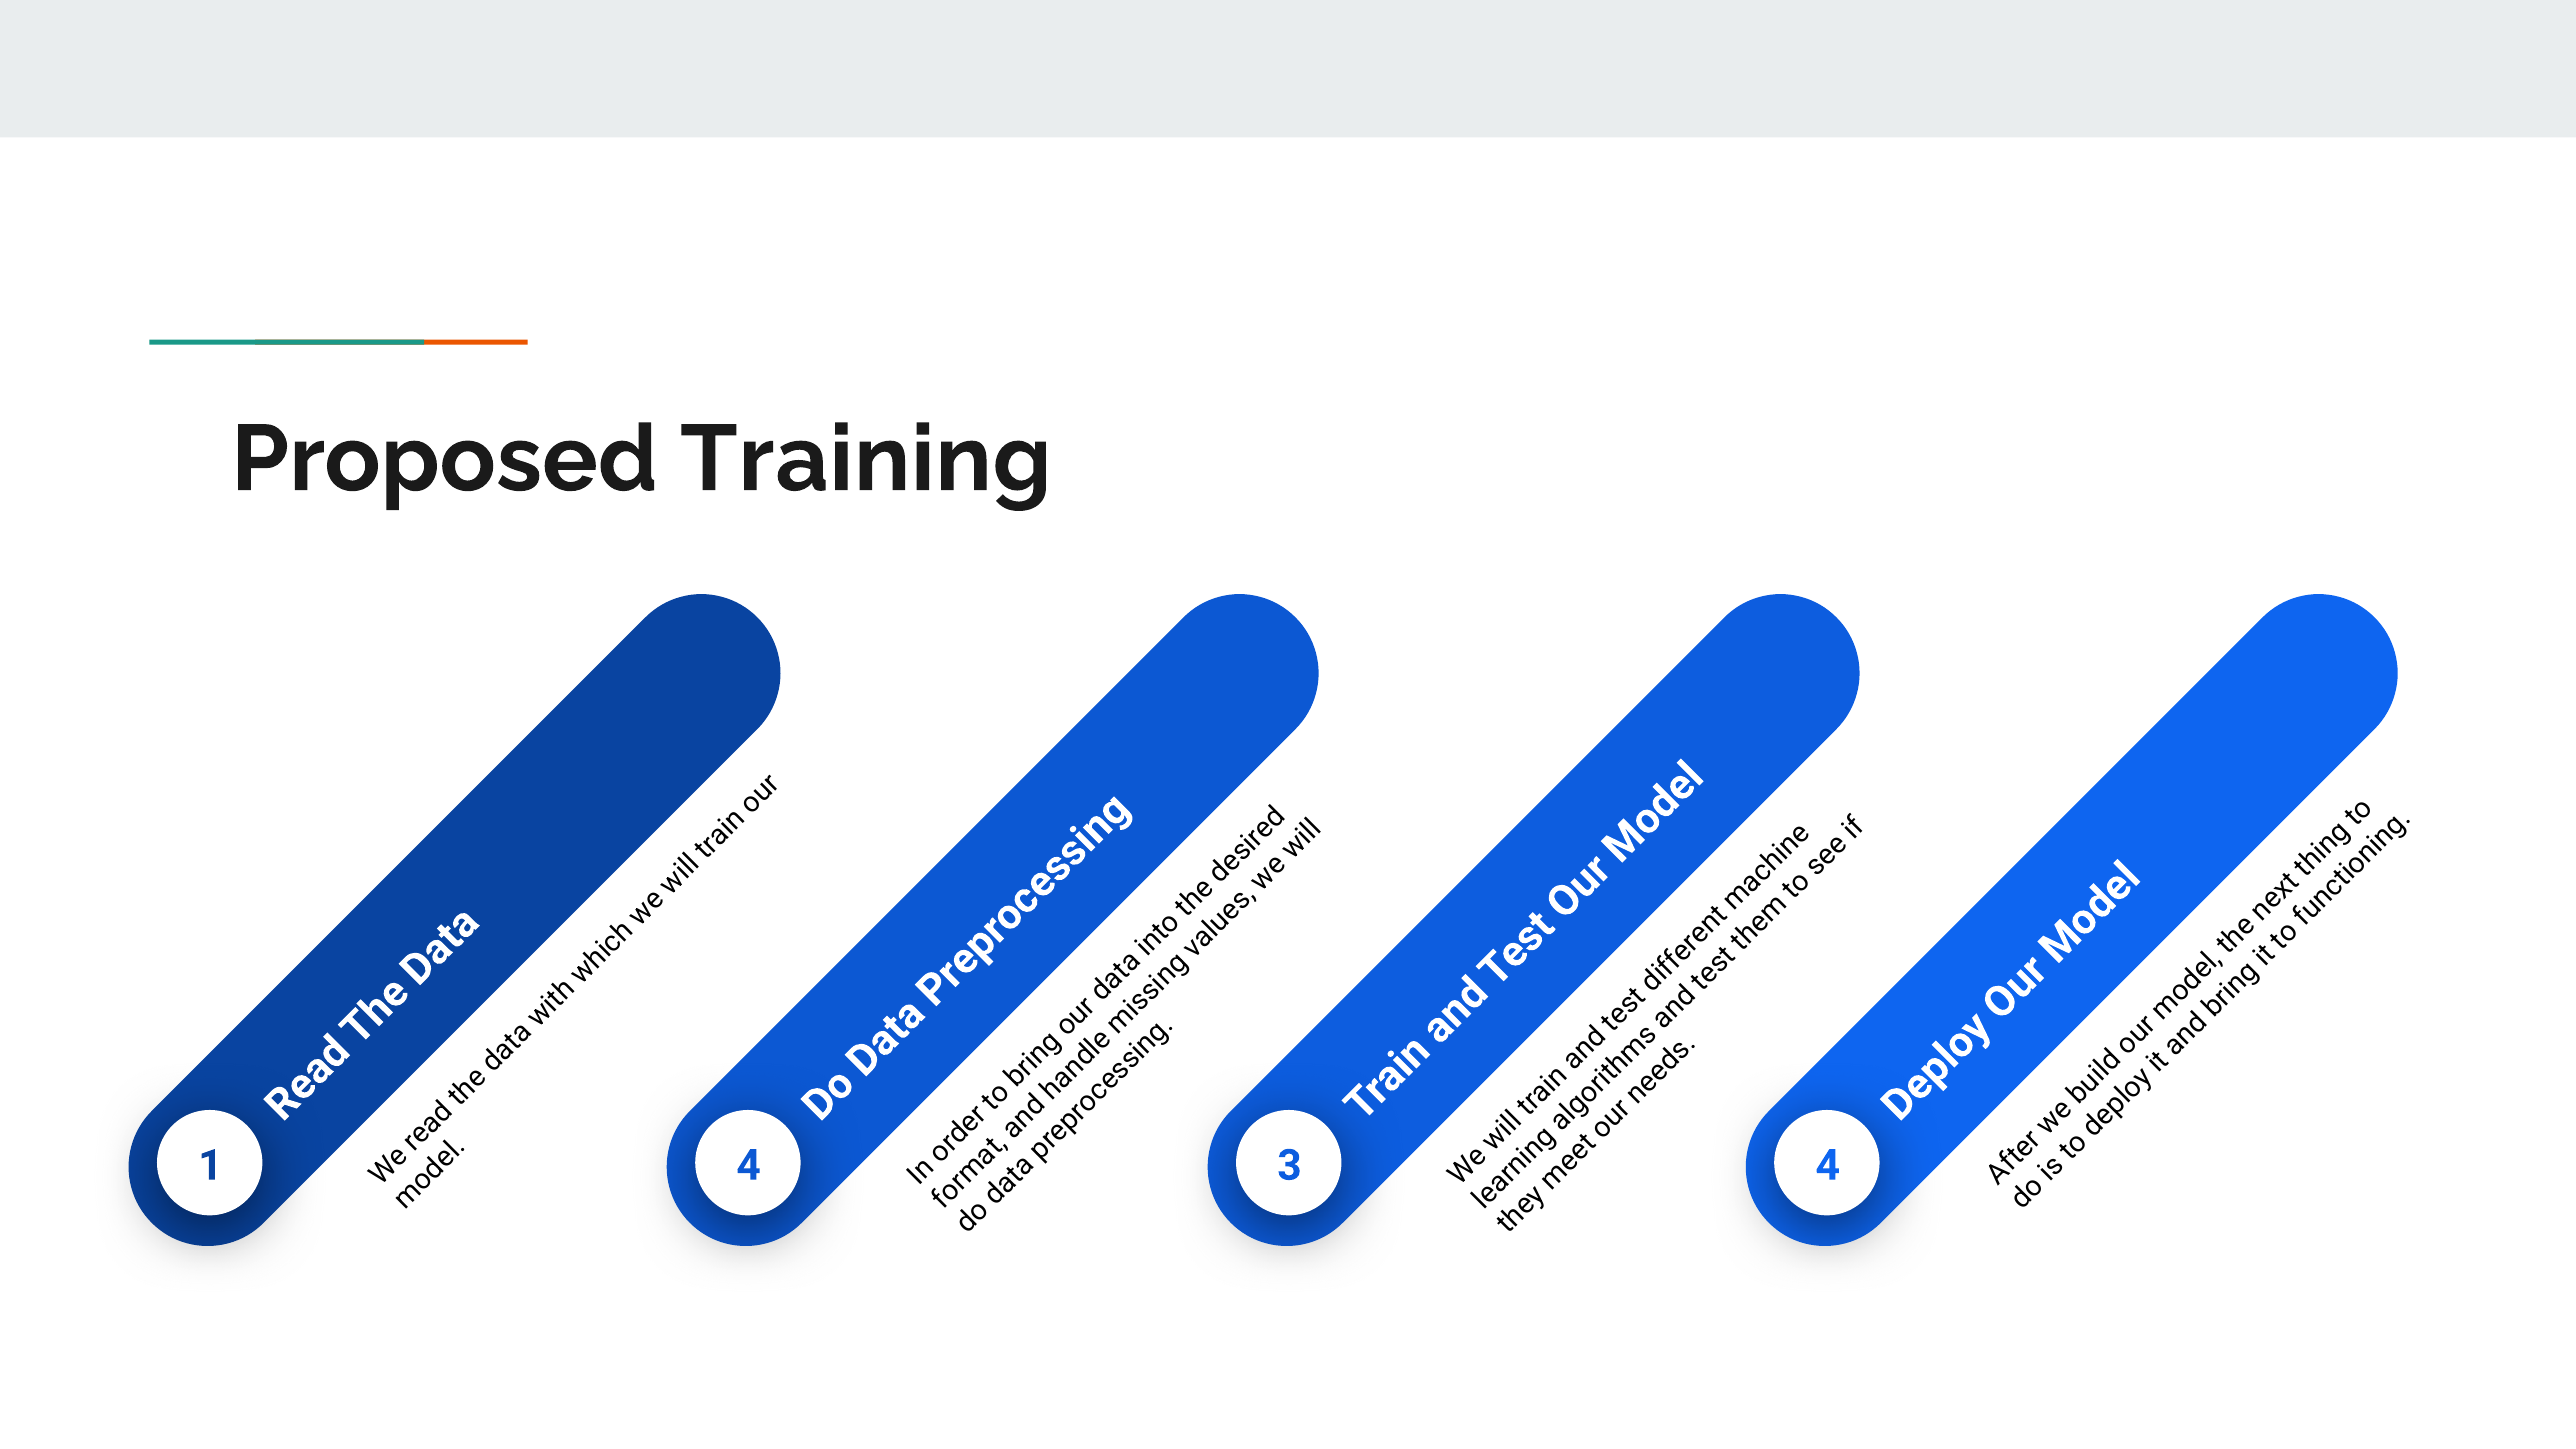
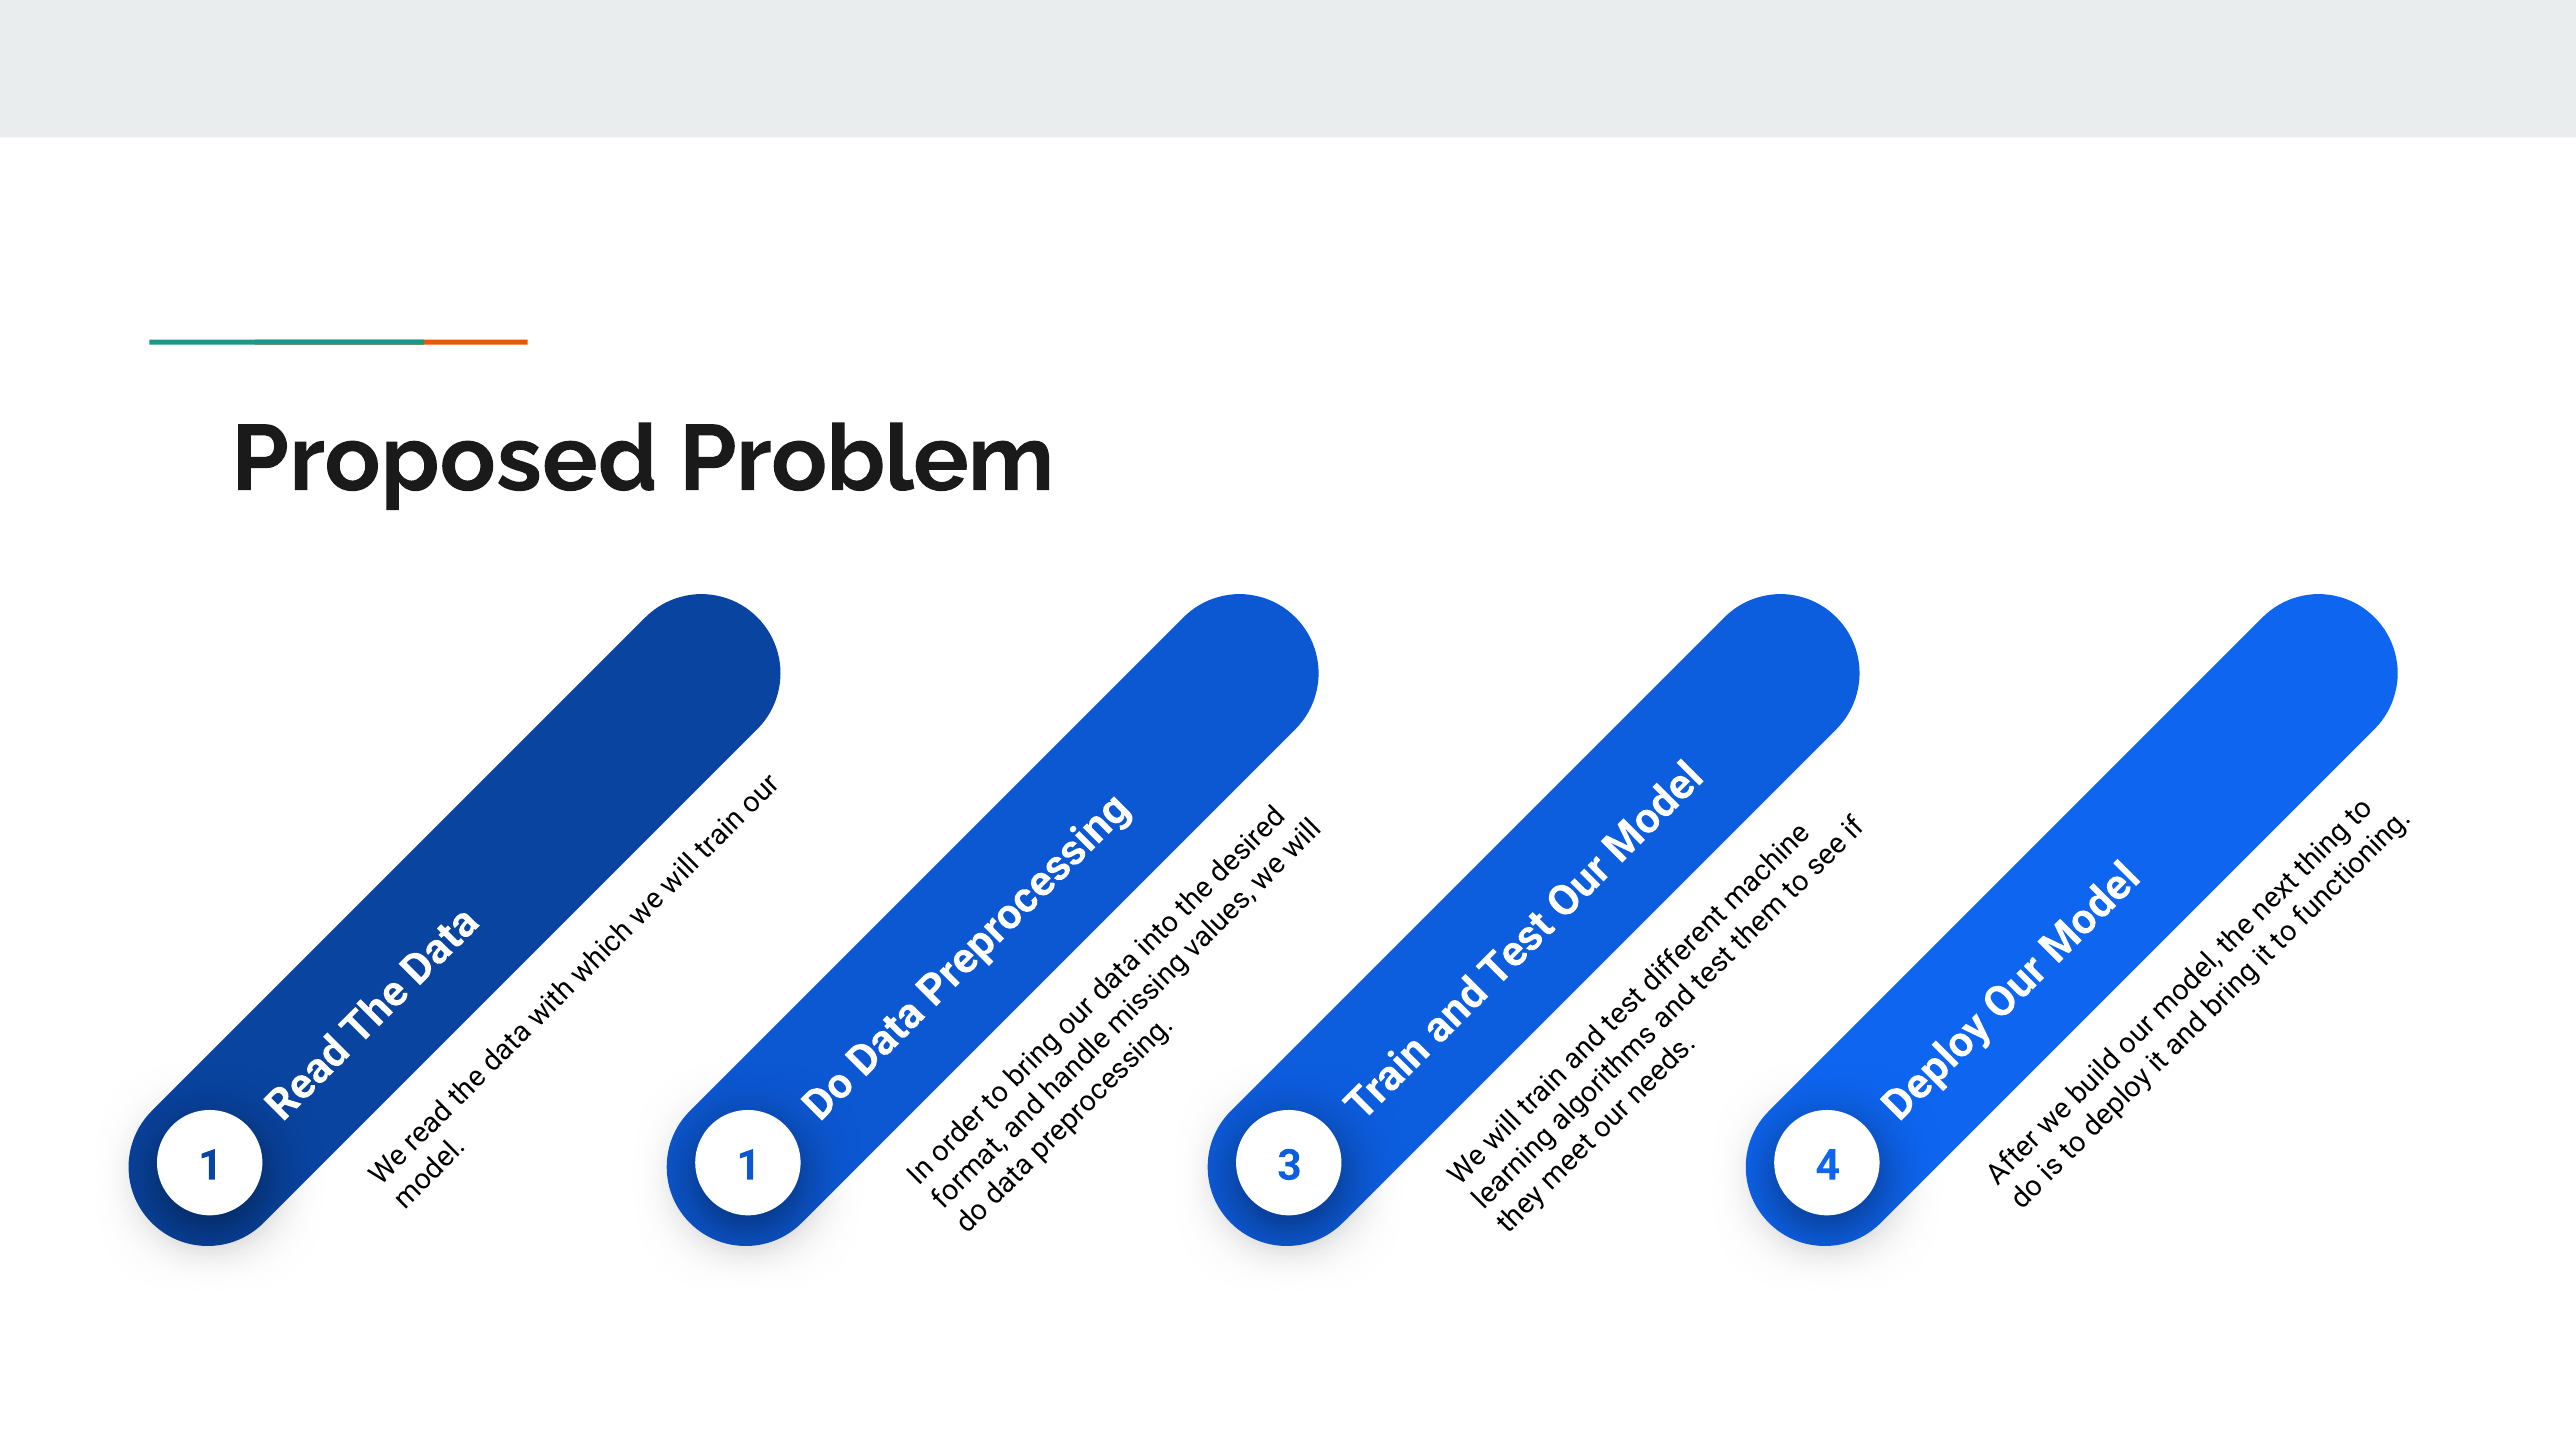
Training: Training -> Problem
4 at (749, 1166): 4 -> 1
